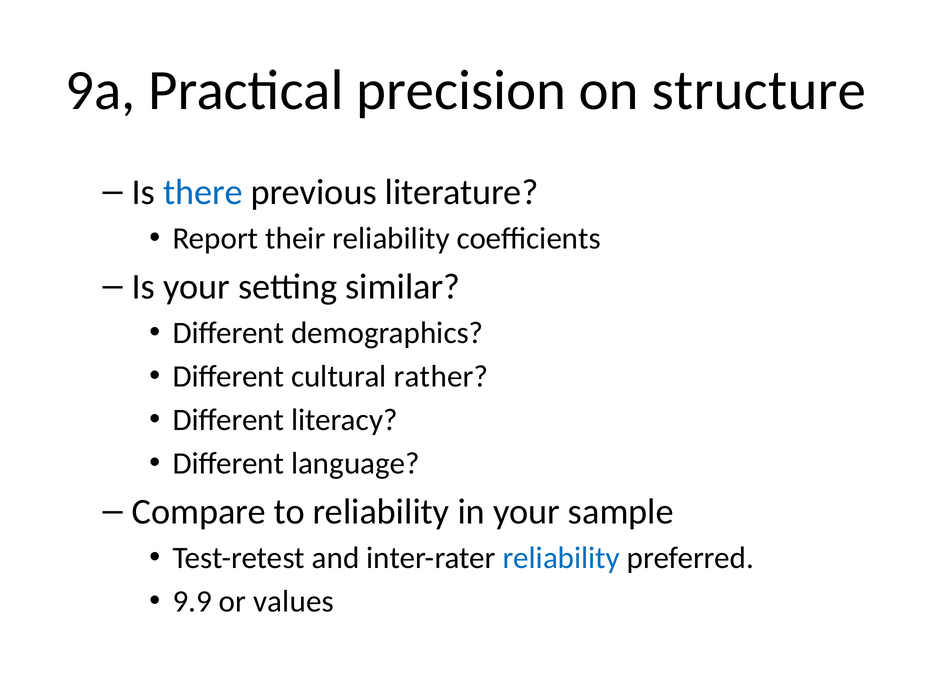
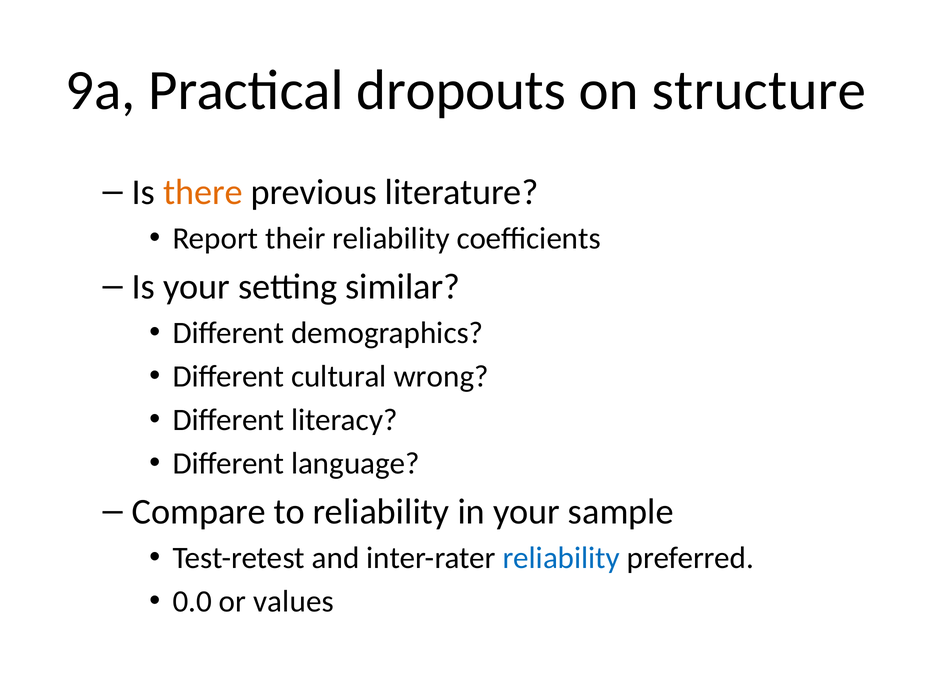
precision: precision -> dropouts
there colour: blue -> orange
rather: rather -> wrong
9.9: 9.9 -> 0.0
